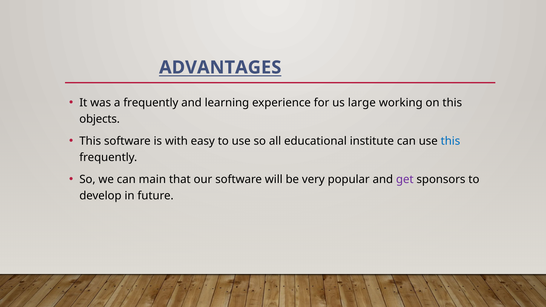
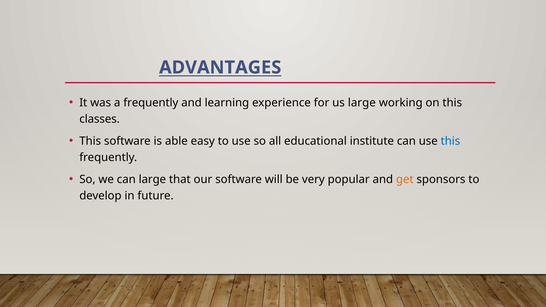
objects: objects -> classes
with: with -> able
can main: main -> large
get colour: purple -> orange
